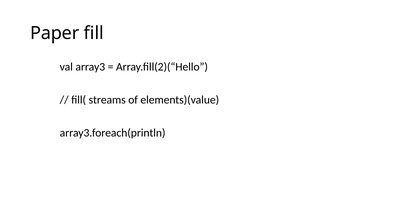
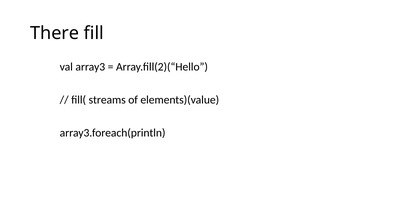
Paper: Paper -> There
